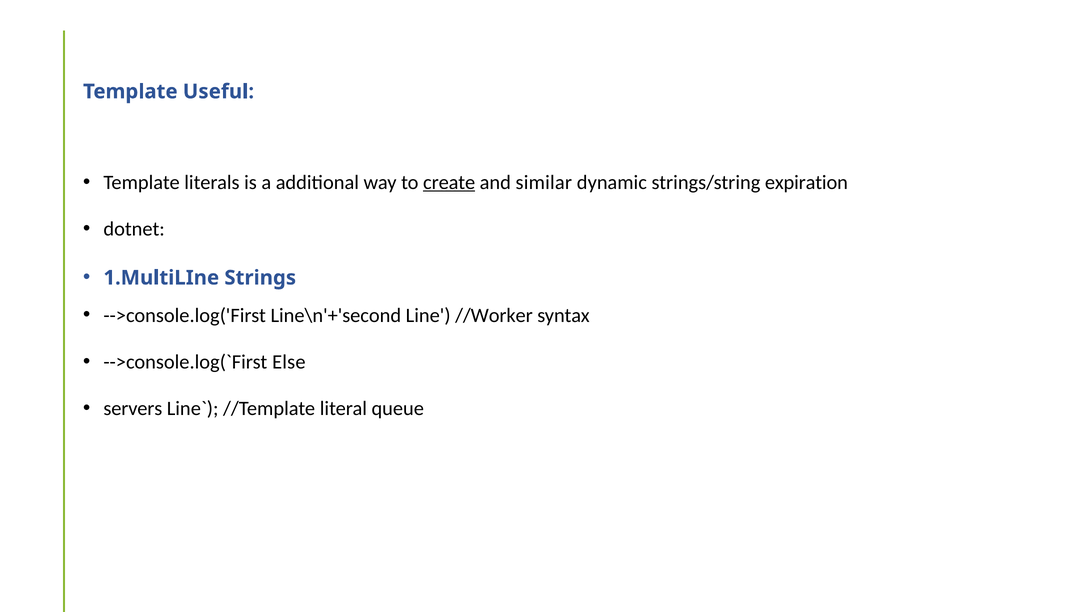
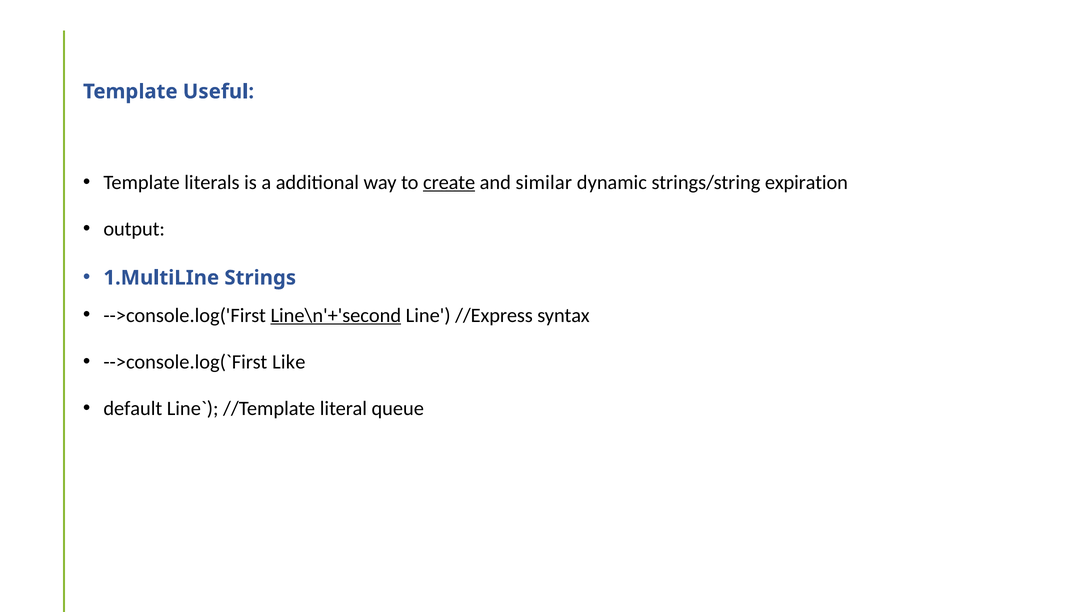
dotnet: dotnet -> output
Line\n'+'second underline: none -> present
//Worker: //Worker -> //Express
Else: Else -> Like
servers: servers -> default
